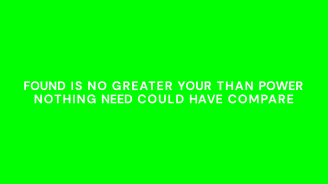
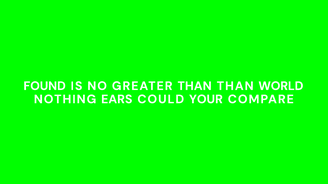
GREATER YOUR: YOUR -> THAN
POWER: POWER -> WORLD
NEED: NEED -> EARS
HAVE: HAVE -> YOUR
